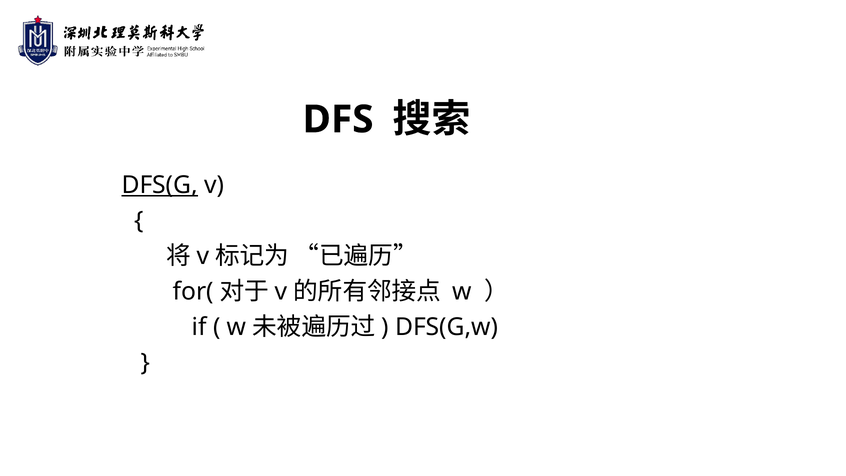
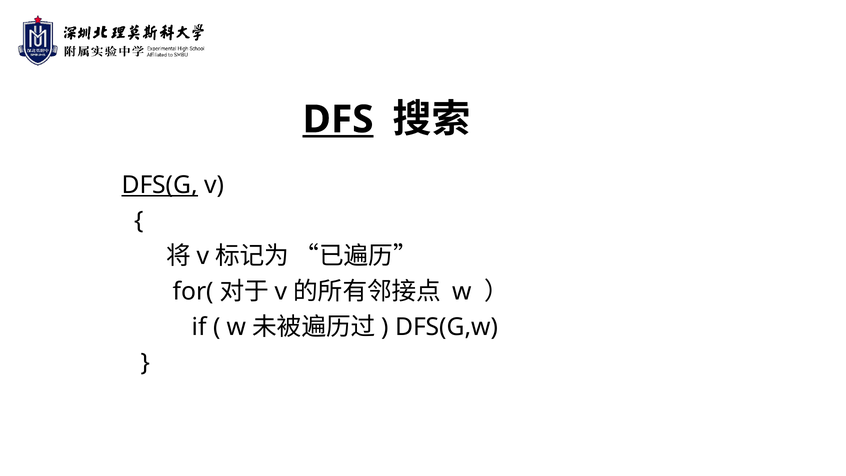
DFS underline: none -> present
